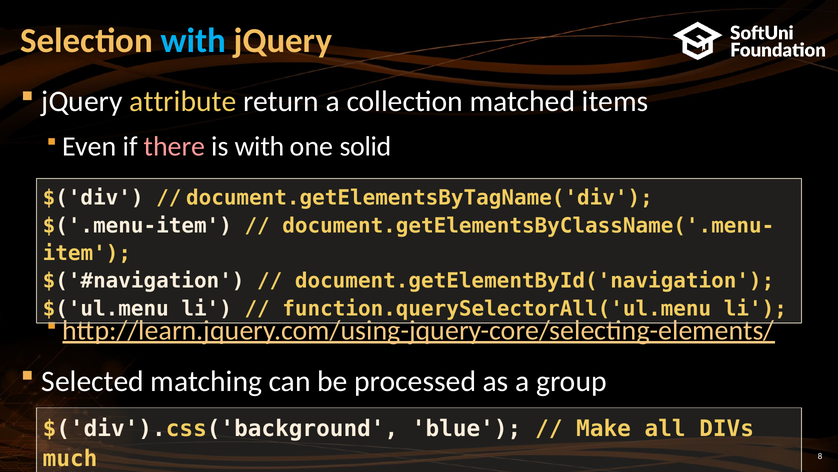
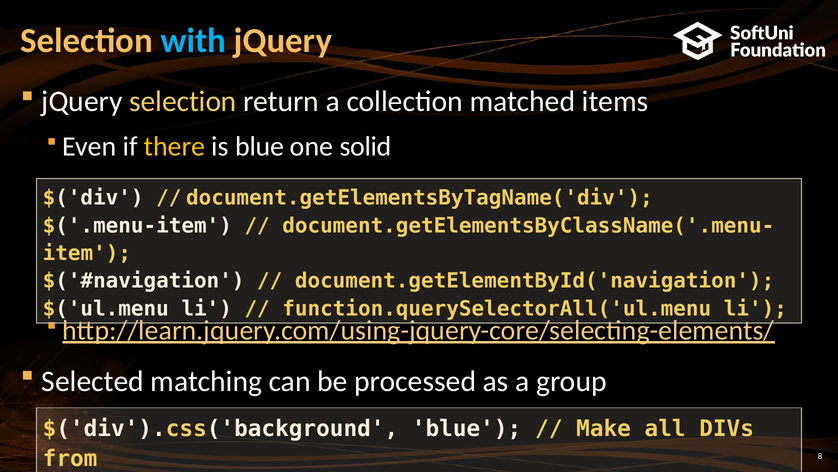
jQuery attribute: attribute -> selection
there colour: pink -> yellow
is with: with -> blue
much: much -> from
